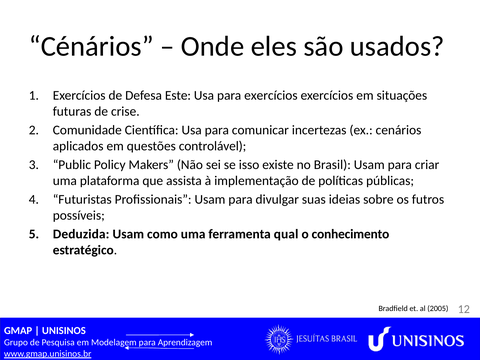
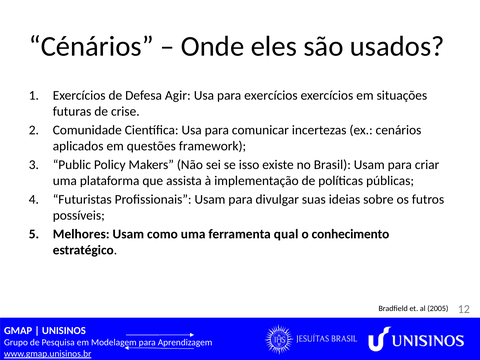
Este: Este -> Agir
controlável: controlável -> framework
Deduzida: Deduzida -> Melhores
